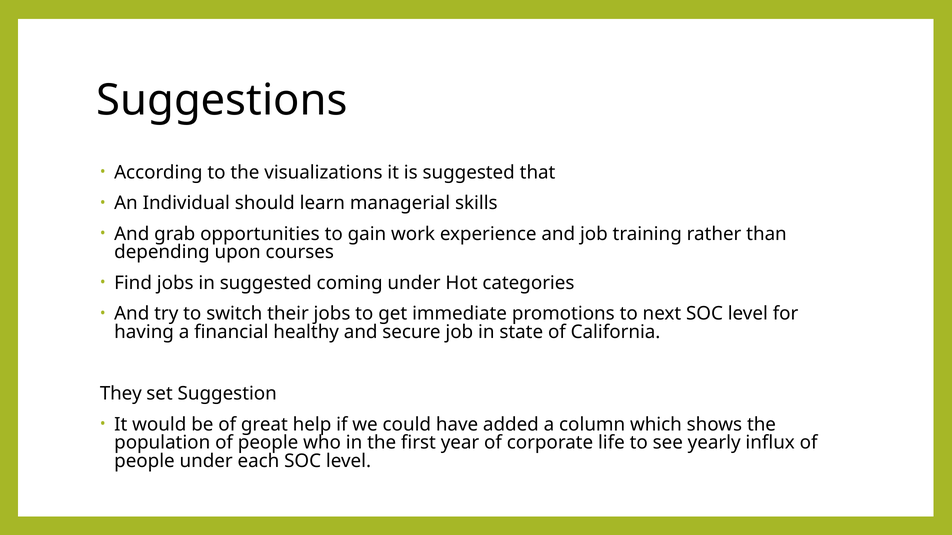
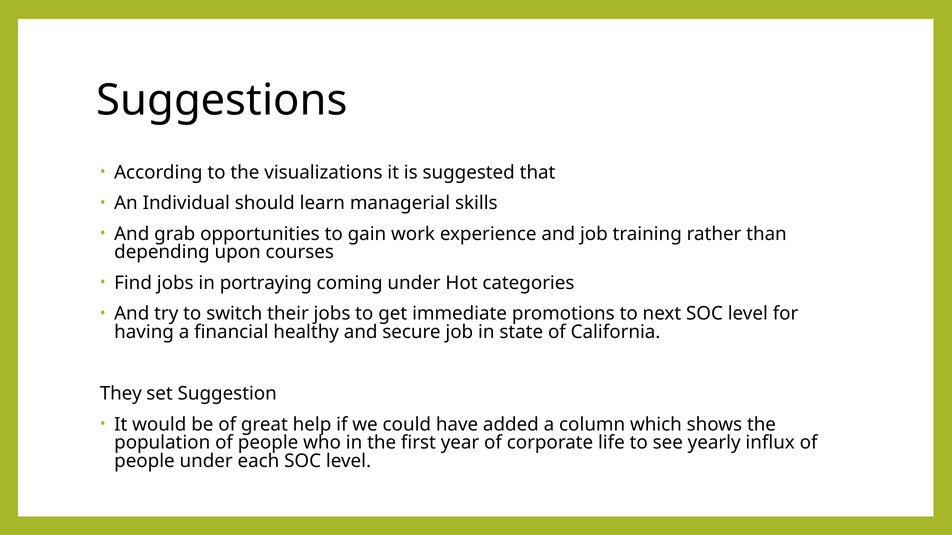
in suggested: suggested -> portraying
